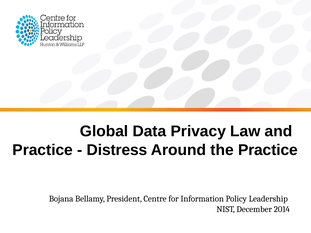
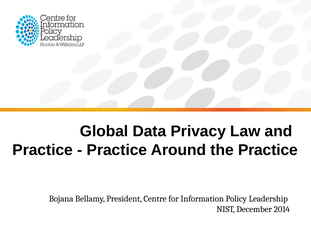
Distress at (117, 150): Distress -> Practice
